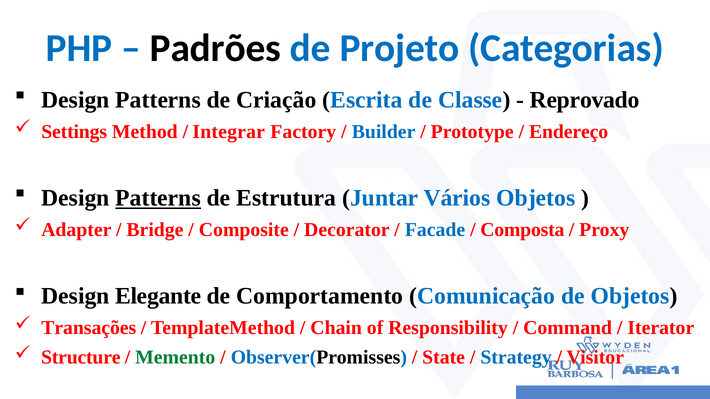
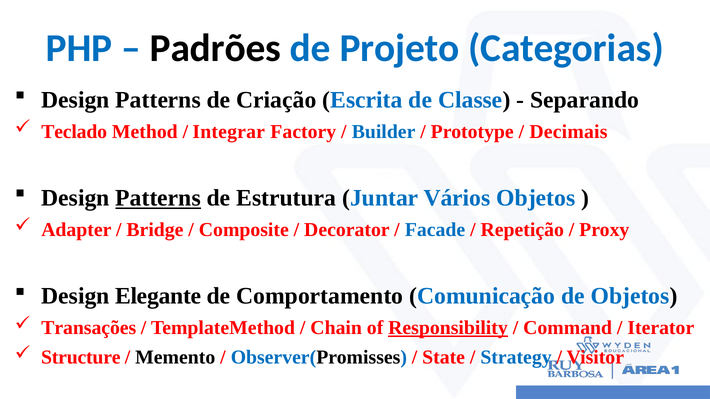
Reprovado: Reprovado -> Separando
Settings: Settings -> Teclado
Endereço: Endereço -> Decimais
Composta: Composta -> Repetição
Responsibility underline: none -> present
Memento colour: green -> black
